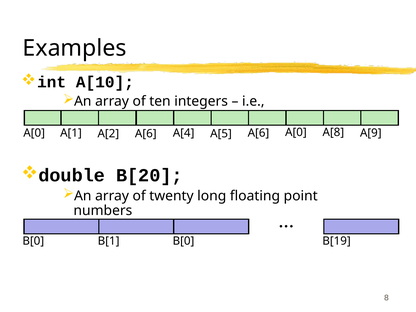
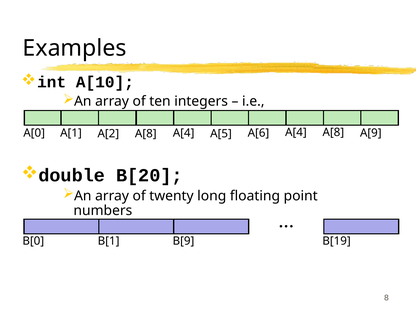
A[2 A[6: A[6 -> A[8
A[6 A[0: A[0 -> A[4
B[1 B[0: B[0 -> B[9
